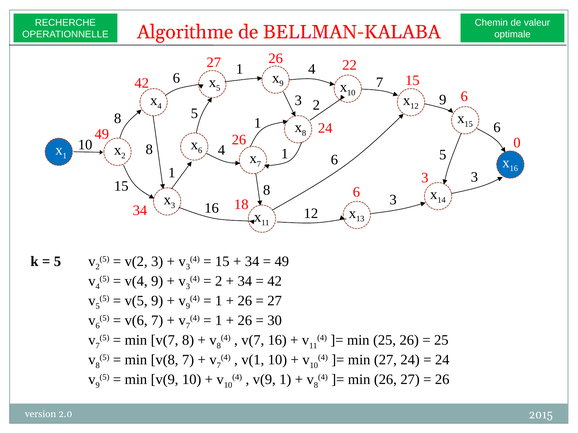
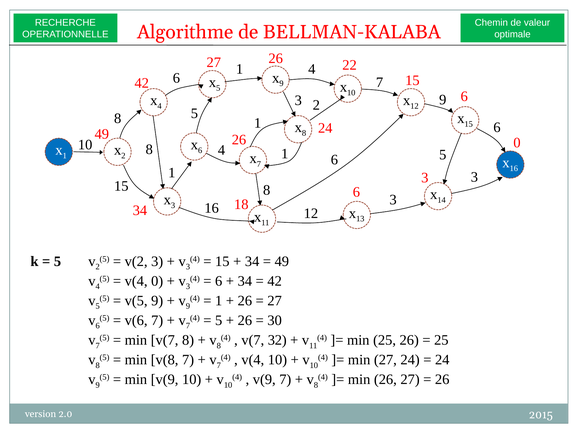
v(4 9: 9 -> 0
2 at (219, 281): 2 -> 6
1 at (219, 321): 1 -> 5
v(7 16: 16 -> 32
v(1 at (253, 360): v(1 -> v(4
v(9 1: 1 -> 7
